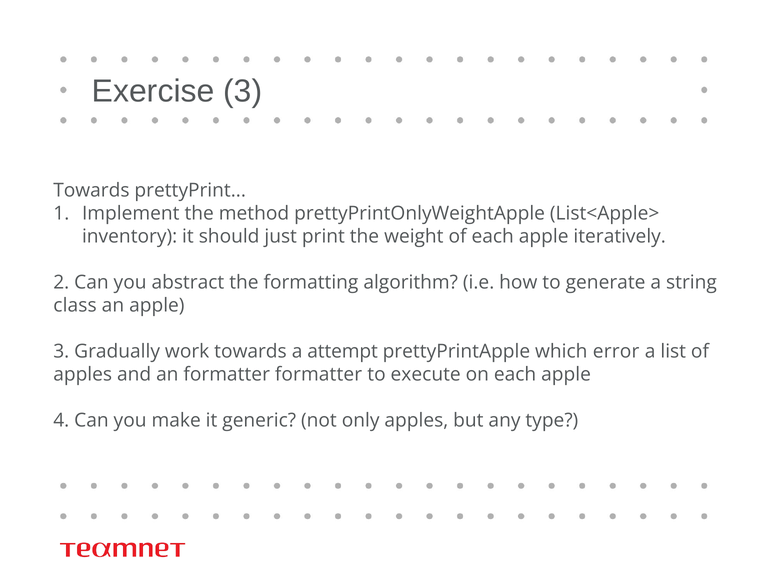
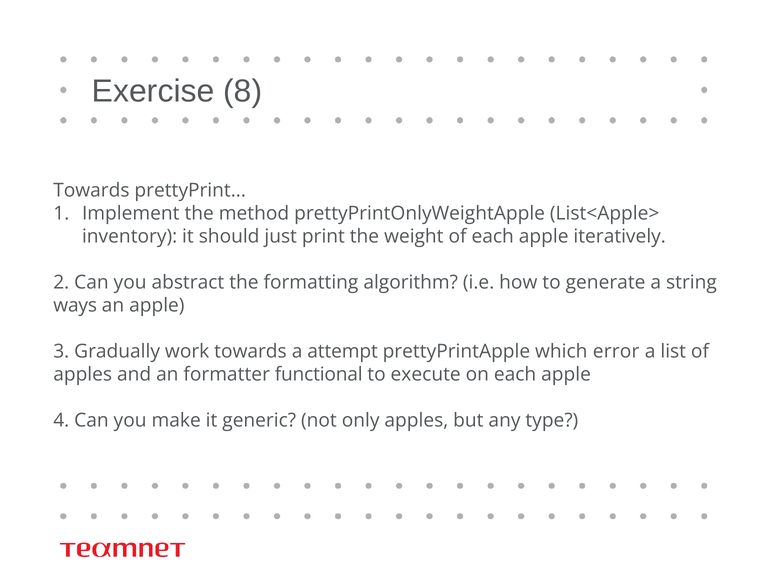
Exercise 3: 3 -> 8
class: class -> ways
formatter formatter: formatter -> functional
